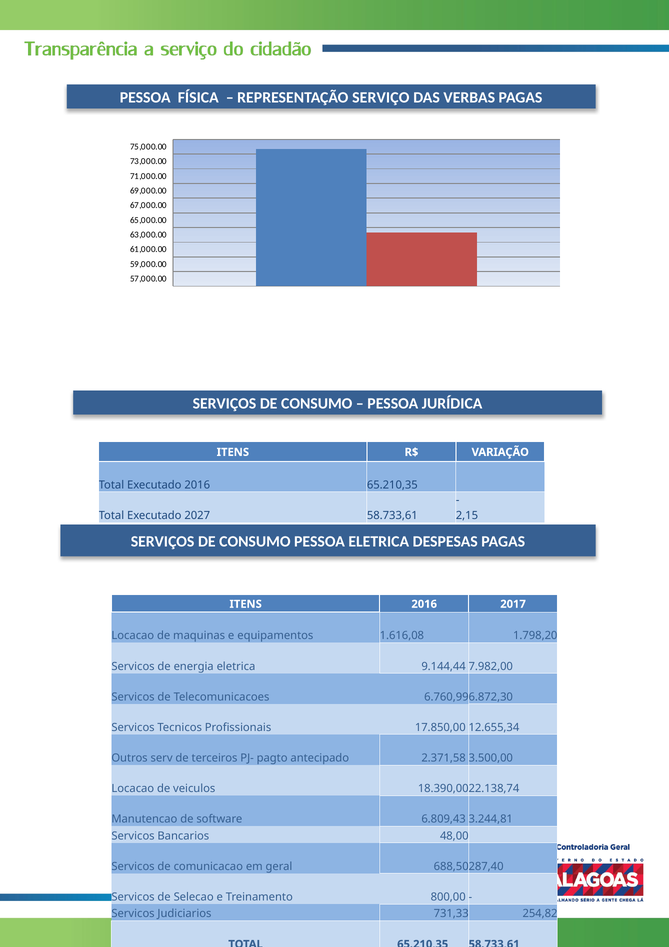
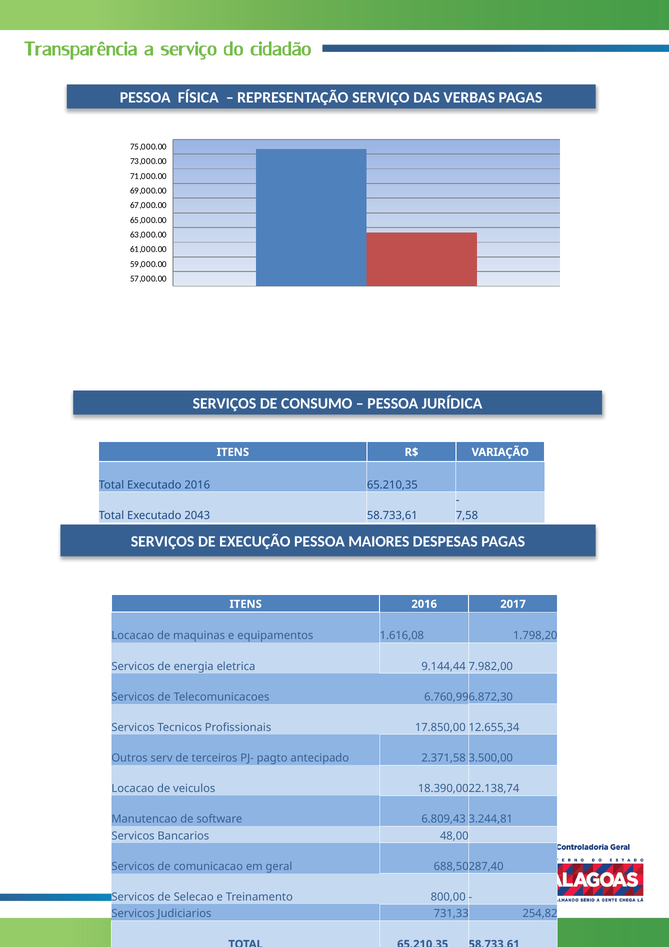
2027: 2027 -> 2043
2,15: 2,15 -> 7,58
CONSUMO at (255, 541): CONSUMO -> EXECUÇÃO
PESSOA ELETRICA: ELETRICA -> MAIORES
